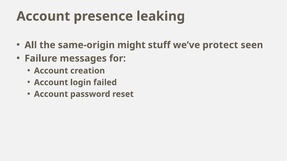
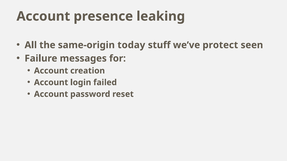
might: might -> today
